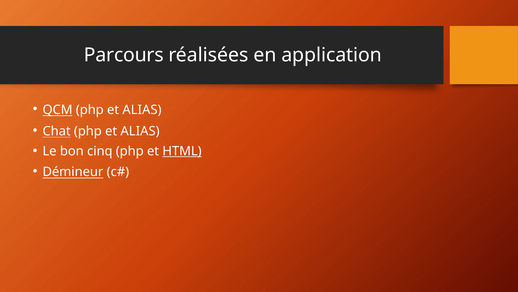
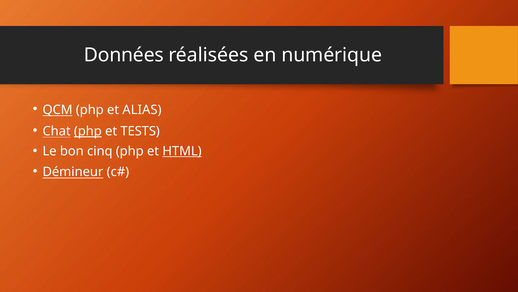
Parcours: Parcours -> Données
application: application -> numérique
php at (88, 131) underline: none -> present
ALIAS at (140, 131): ALIAS -> TESTS
